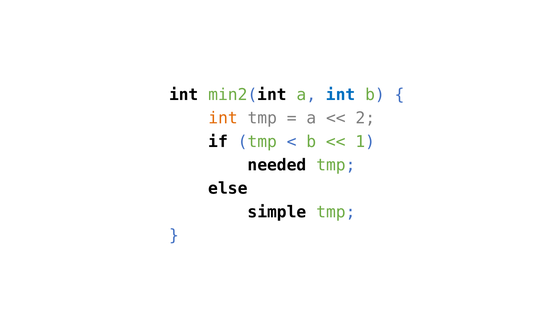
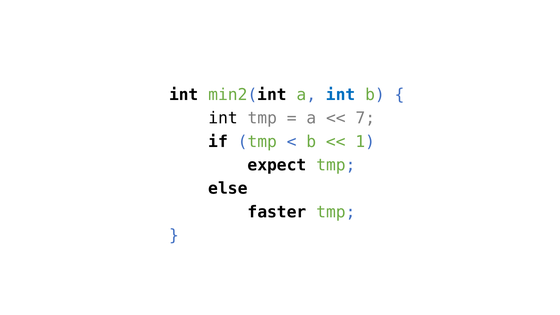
int at (223, 118) colour: orange -> black
2: 2 -> 7
needed: needed -> expect
simple: simple -> faster
